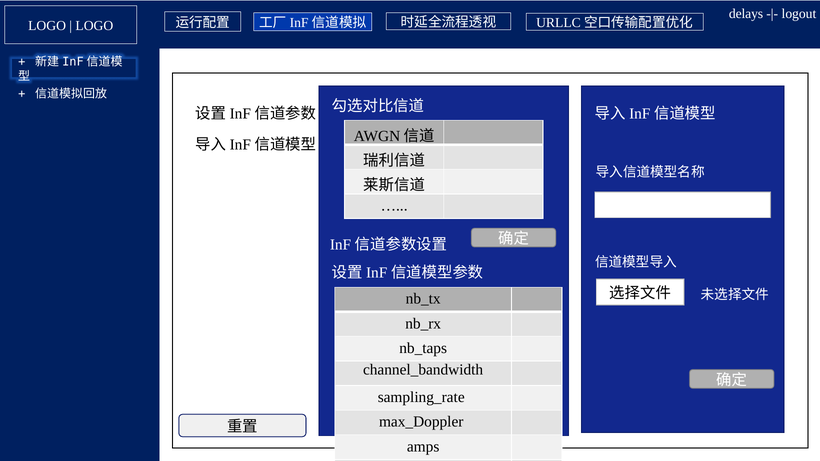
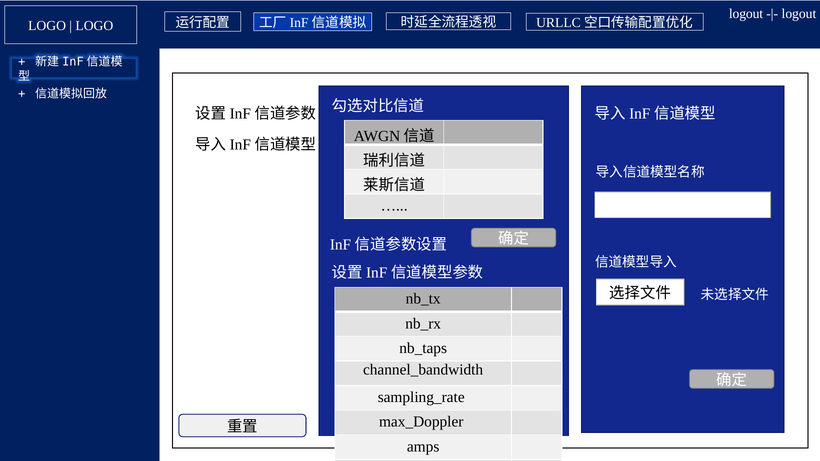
delays at (746, 14): delays -> logout
